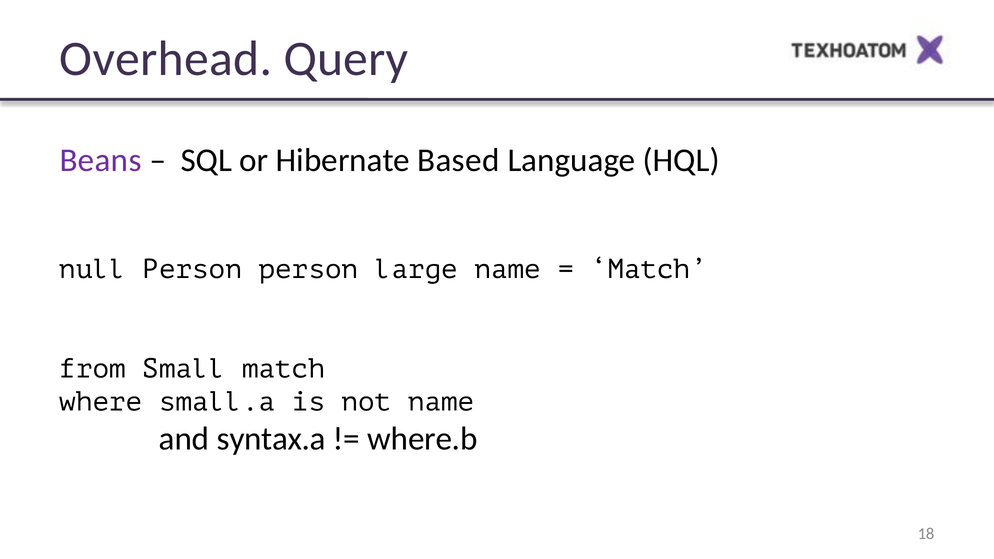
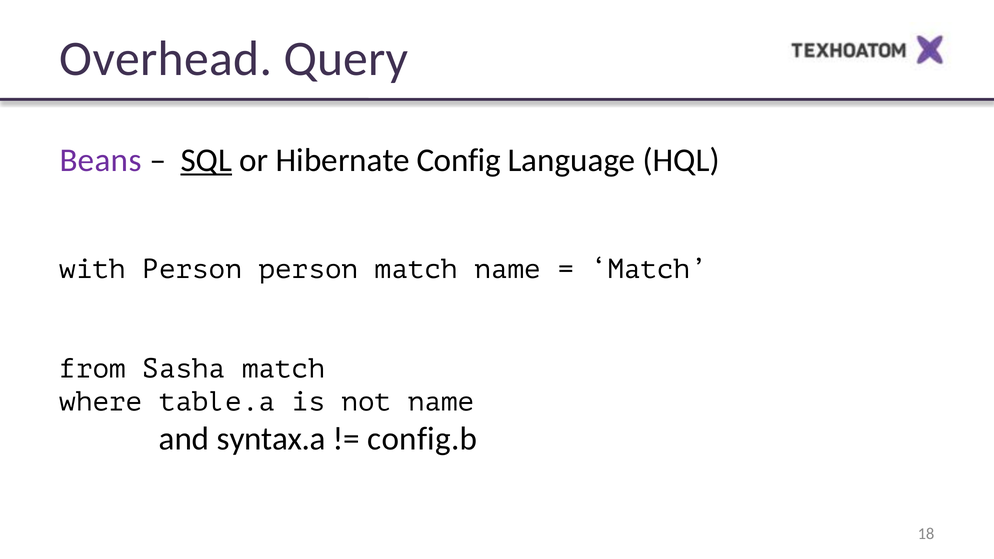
SQL underline: none -> present
Based: Based -> Config
null: null -> with
person large: large -> match
Small: Small -> Sasha
small.a: small.a -> table.a
where.b: where.b -> config.b
